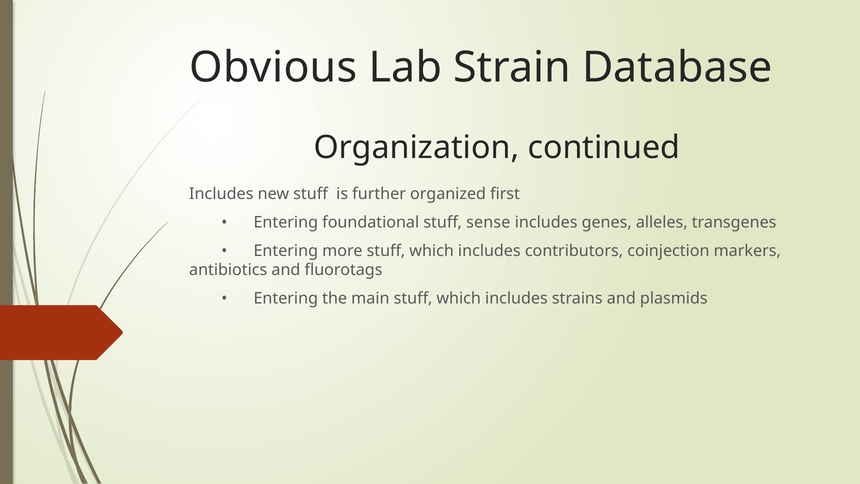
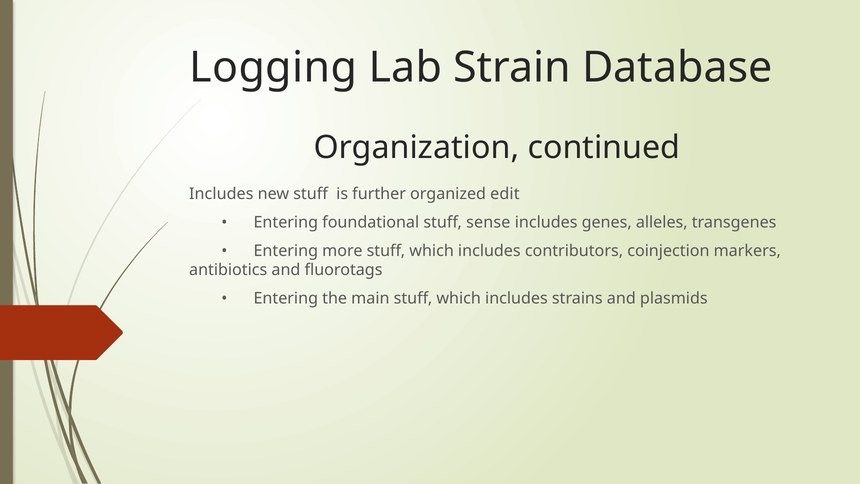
Obvious: Obvious -> Logging
first: first -> edit
